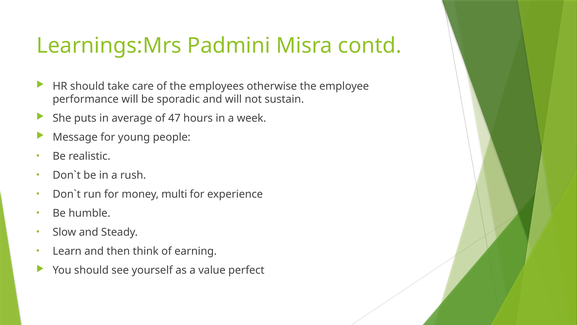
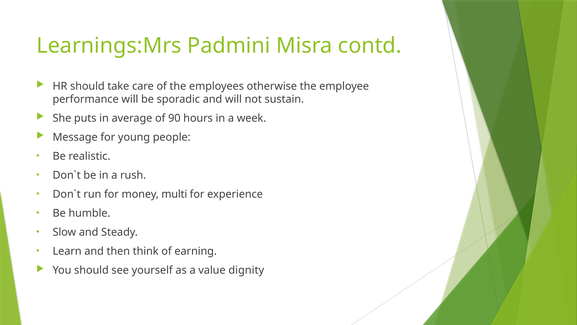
47: 47 -> 90
perfect: perfect -> dignity
